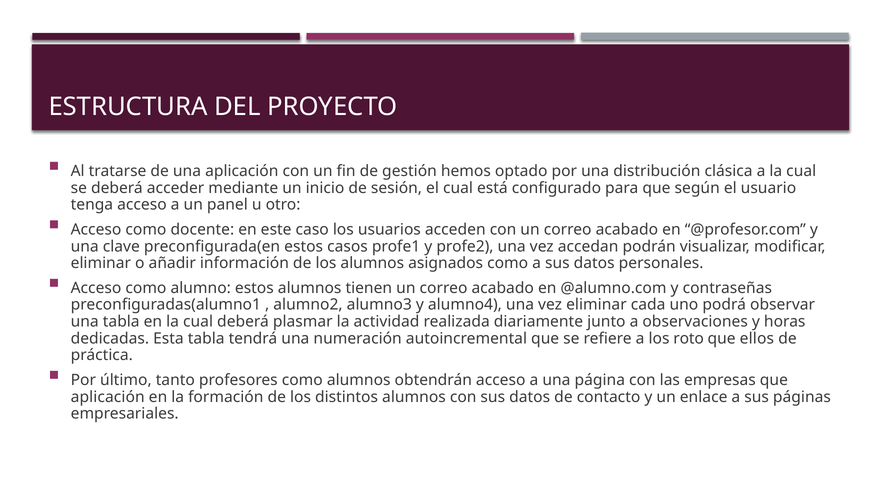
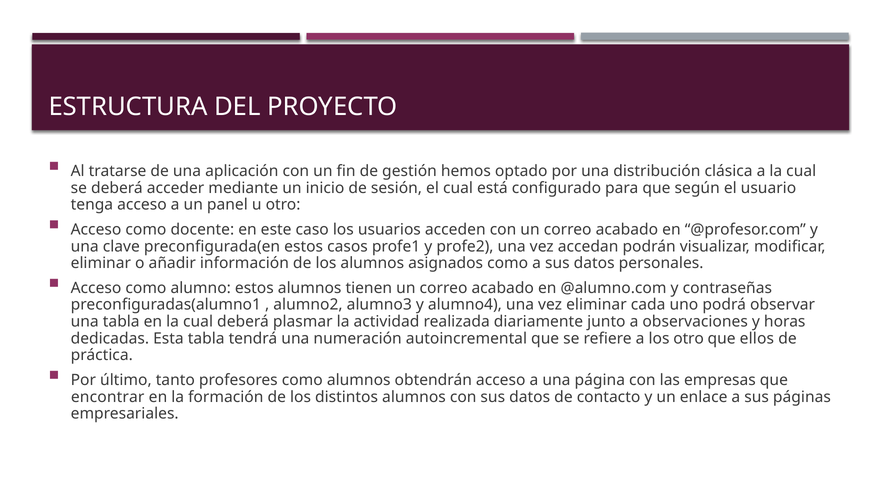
los roto: roto -> otro
aplicación at (108, 397): aplicación -> encontrar
